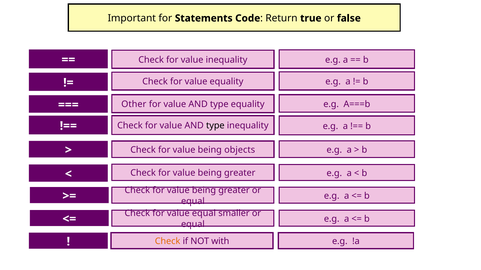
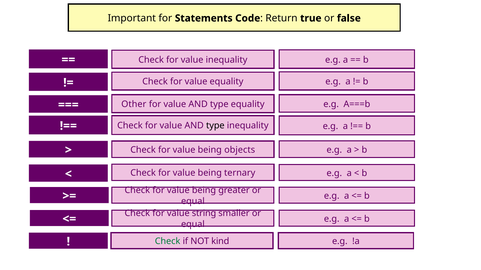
greater at (240, 173): greater -> ternary
value equal: equal -> string
Check at (168, 242) colour: orange -> green
with: with -> kind
